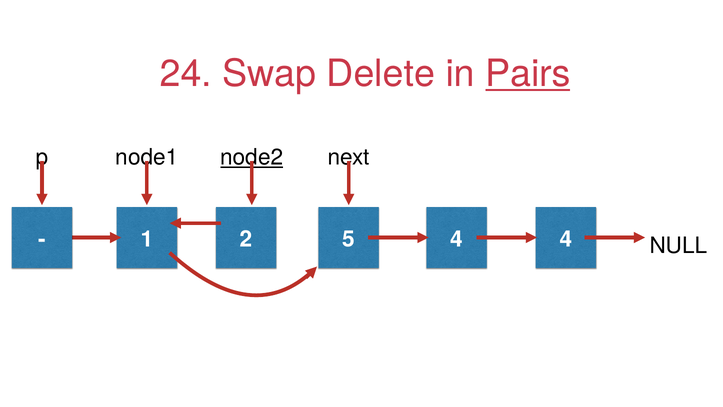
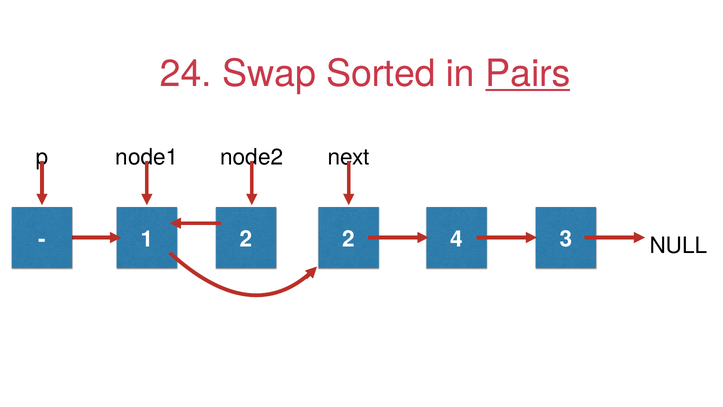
Delete: Delete -> Sorted
node2 underline: present -> none
5 at (349, 239): 5 -> 2
4 4: 4 -> 3
